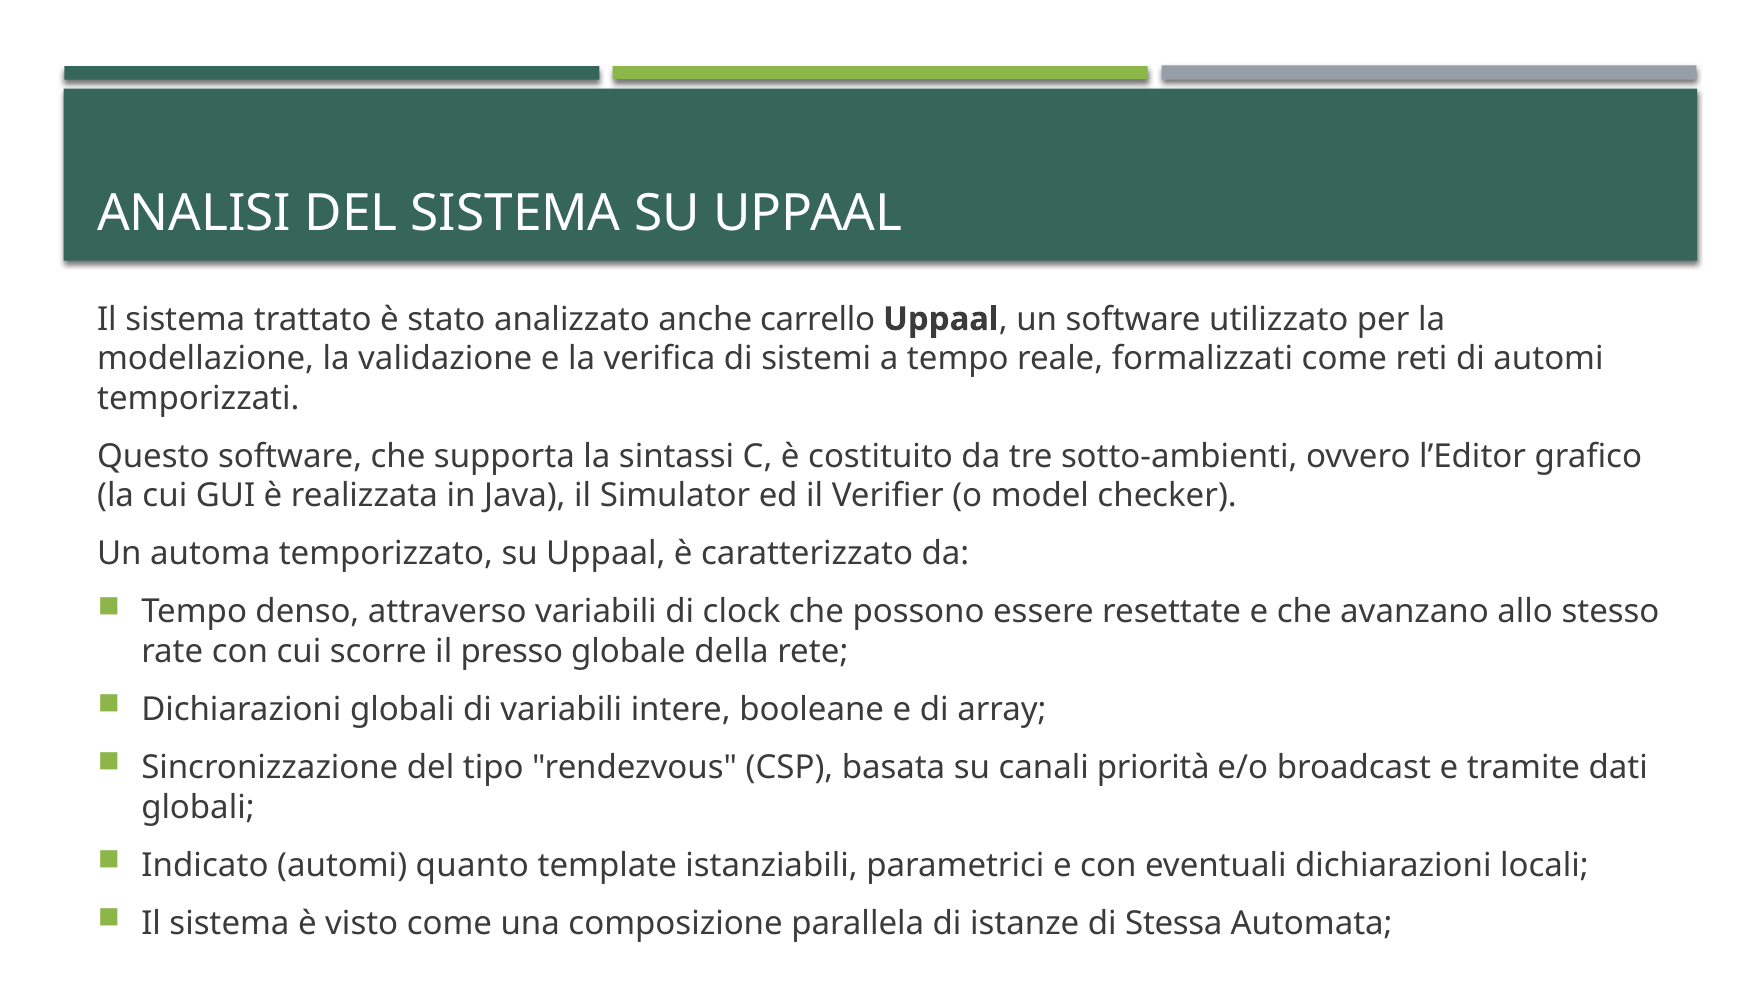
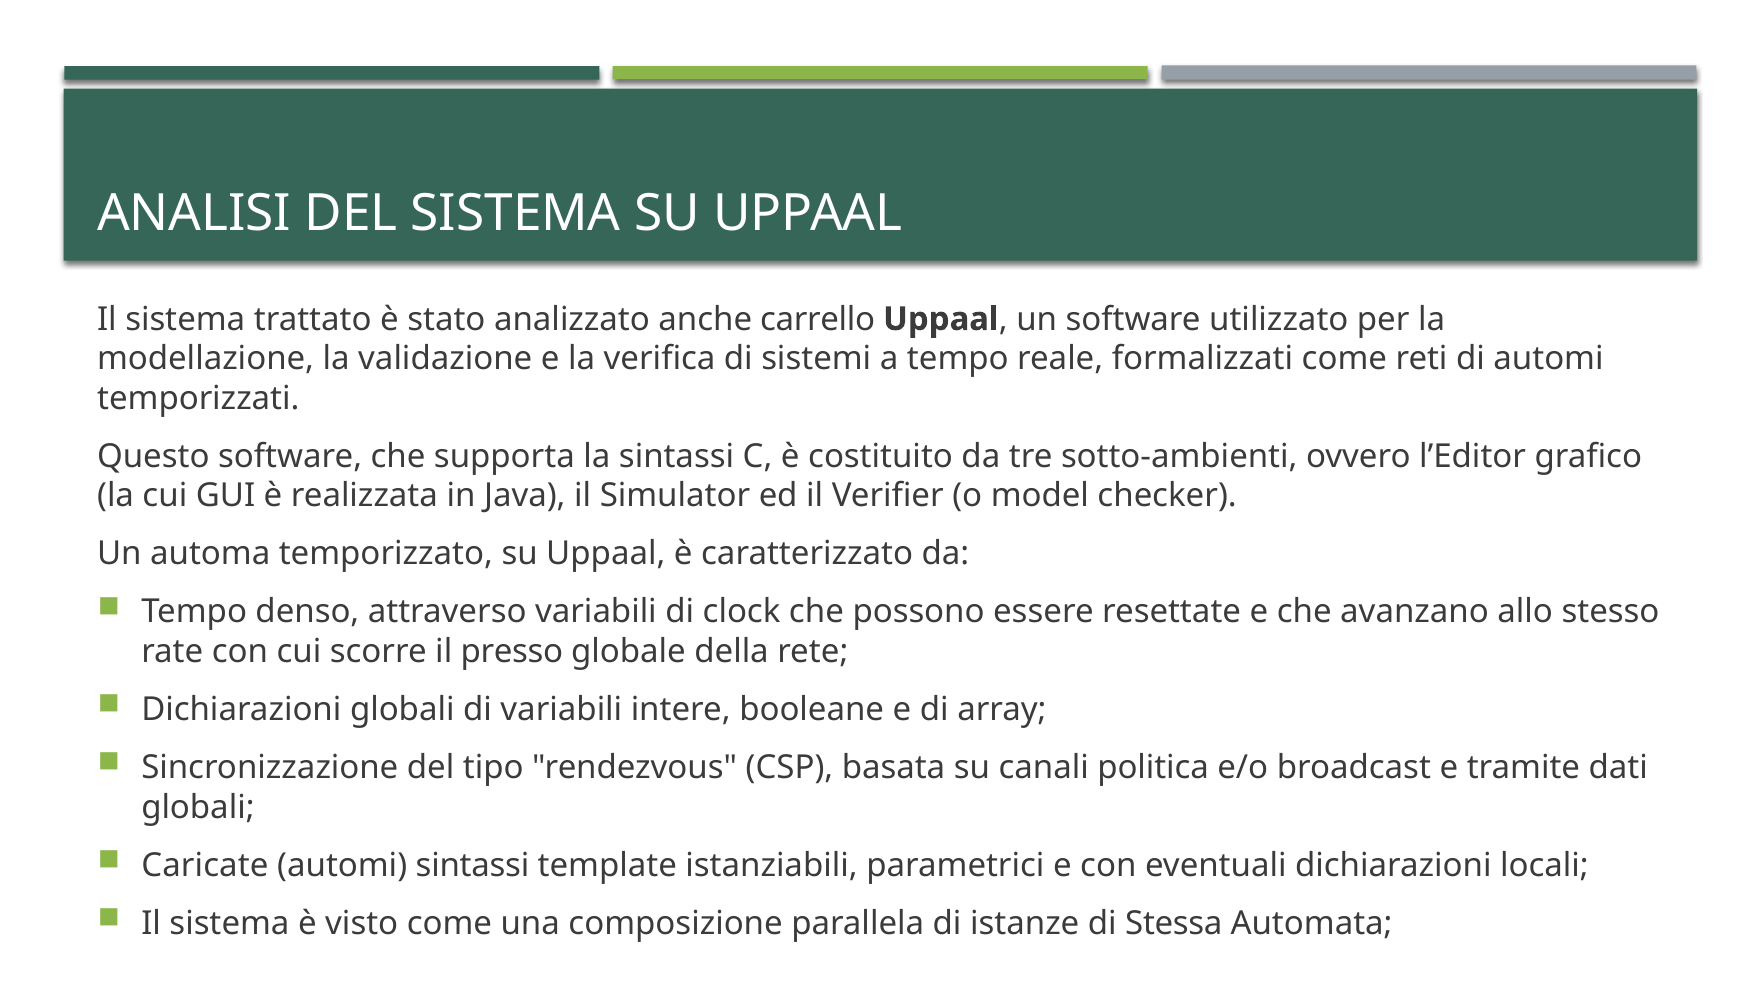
priorità: priorità -> politica
Indicato: Indicato -> Caricate
automi quanto: quanto -> sintassi
